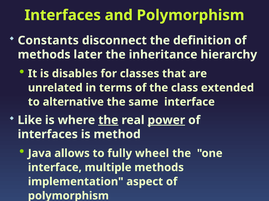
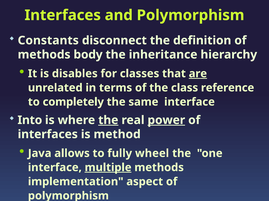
later: later -> body
are underline: none -> present
extended: extended -> reference
alternative: alternative -> completely
Like: Like -> Into
multiple underline: none -> present
